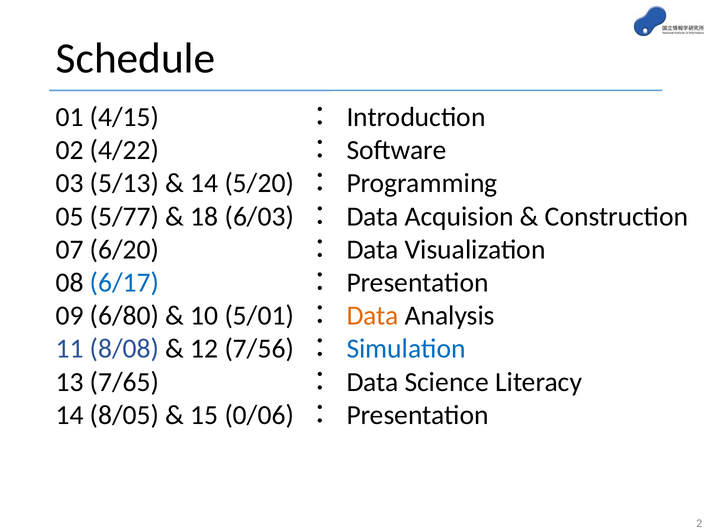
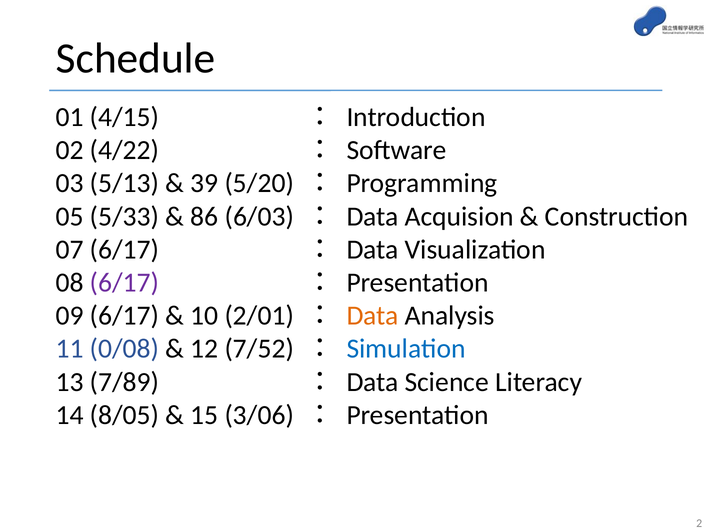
14 at (204, 183): 14 -> 39
5/77: 5/77 -> 5/33
18: 18 -> 86
07 6/20: 6/20 -> 6/17
6/17 at (125, 283) colour: blue -> purple
09 6/80: 6/80 -> 6/17
5/01: 5/01 -> 2/01
8/08: 8/08 -> 0/08
7/56: 7/56 -> 7/52
7/65: 7/65 -> 7/89
0/06: 0/06 -> 3/06
